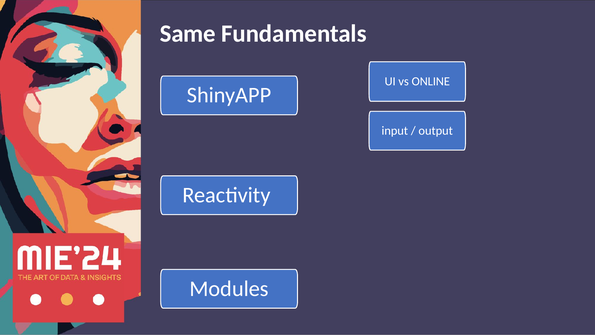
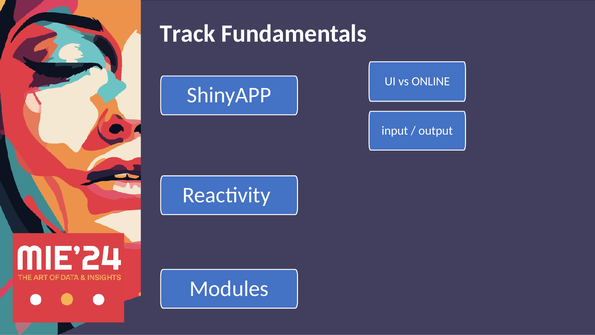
Same: Same -> Track
